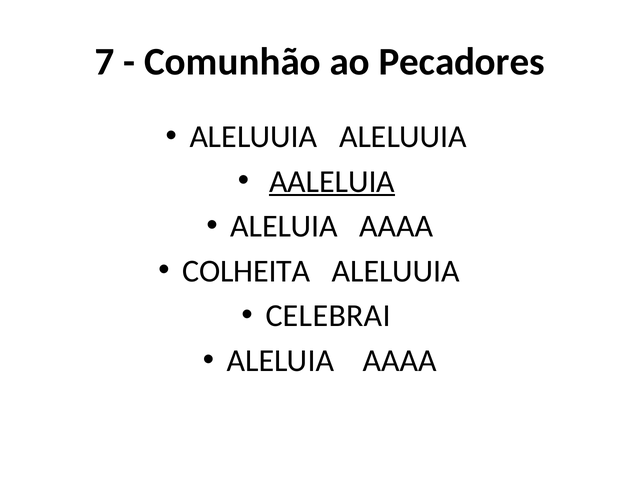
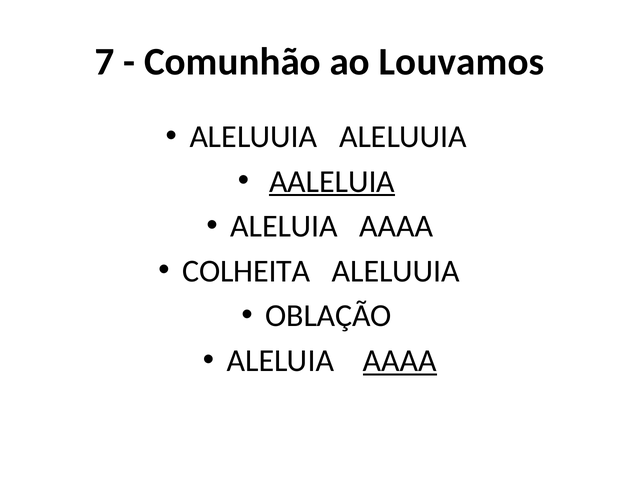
Pecadores: Pecadores -> Louvamos
CELEBRAI: CELEBRAI -> OBLAÇÃO
AAAA at (400, 361) underline: none -> present
